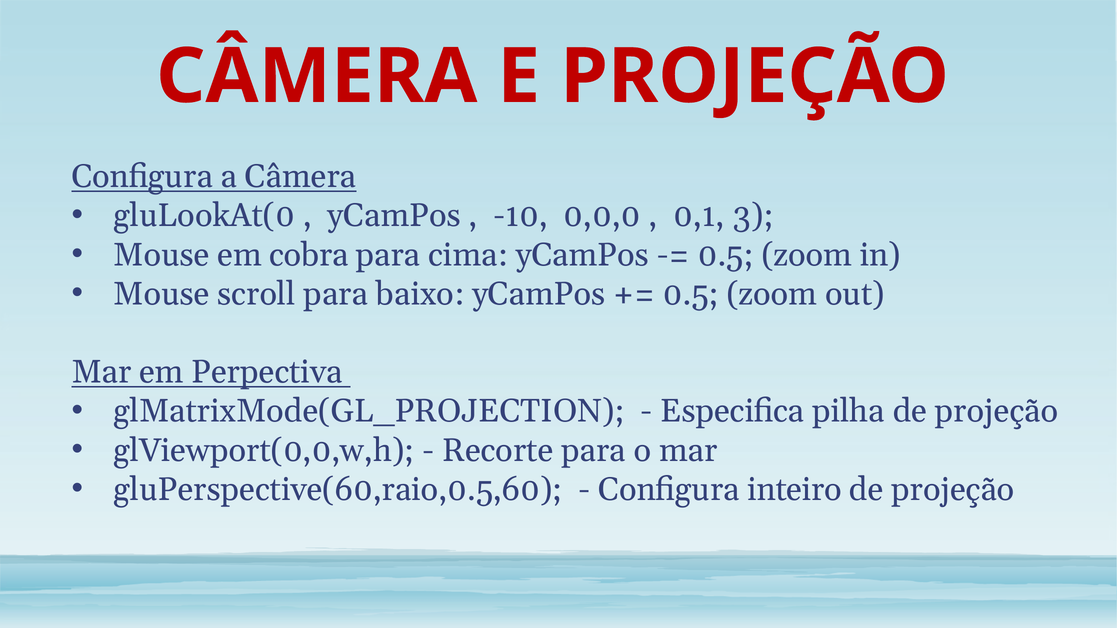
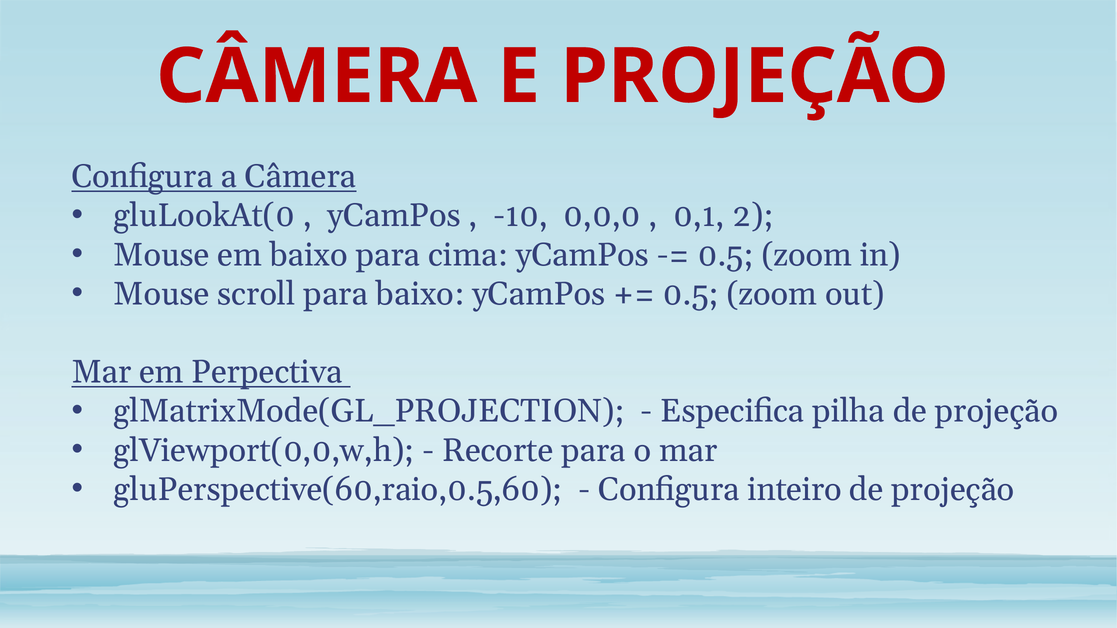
3: 3 -> 2
em cobra: cobra -> baixo
